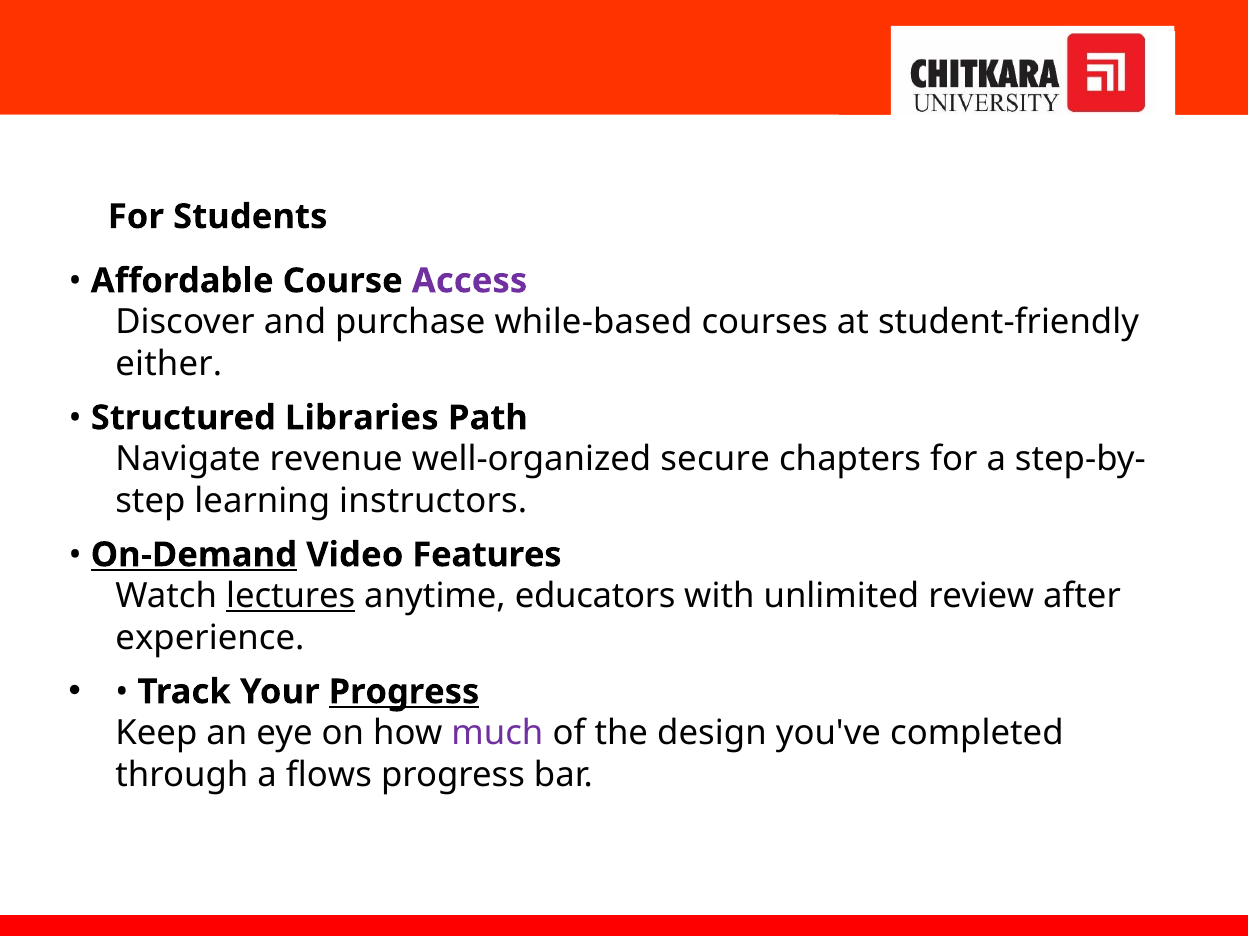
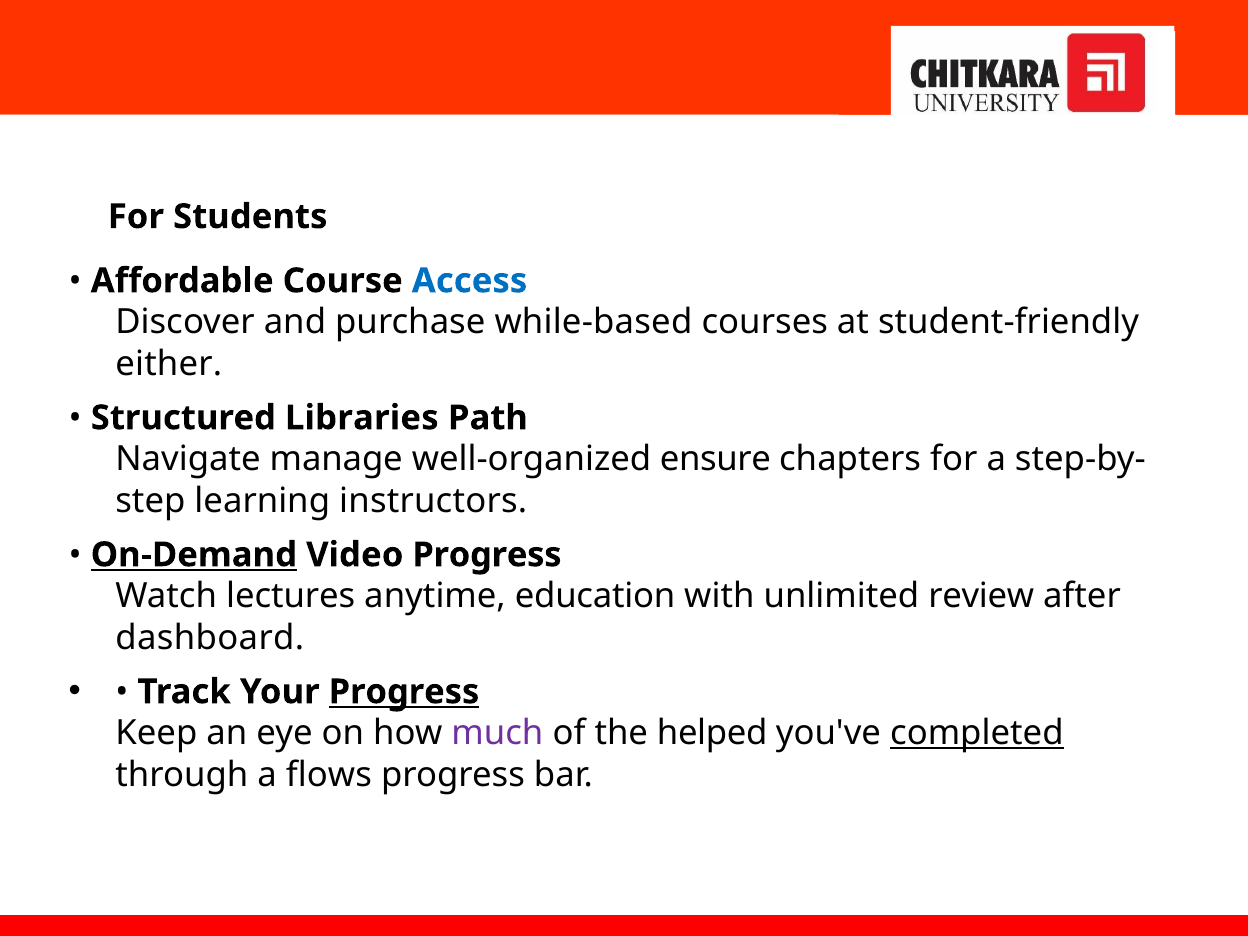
Access colour: purple -> blue
revenue: revenue -> manage
secure: secure -> ensure
Video Features: Features -> Progress
lectures underline: present -> none
educators: educators -> education
experience: experience -> dashboard
design: design -> helped
completed underline: none -> present
